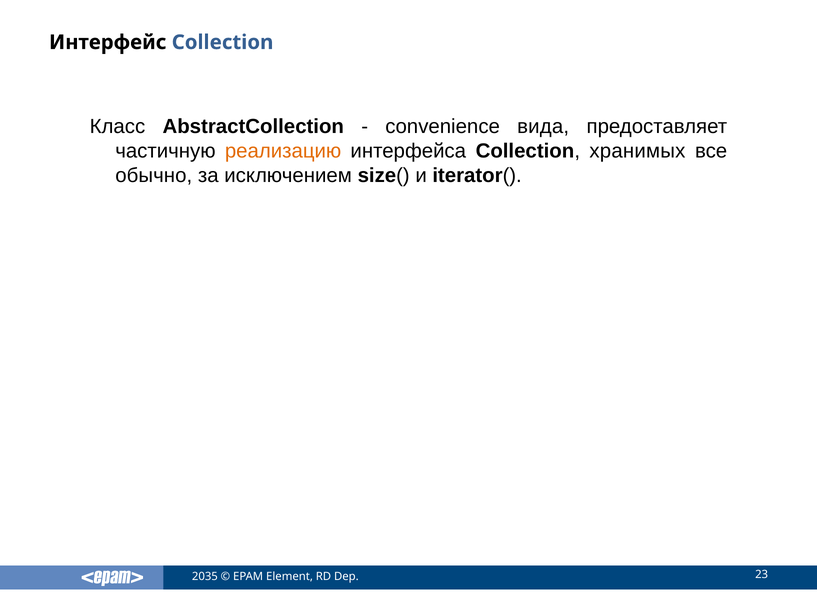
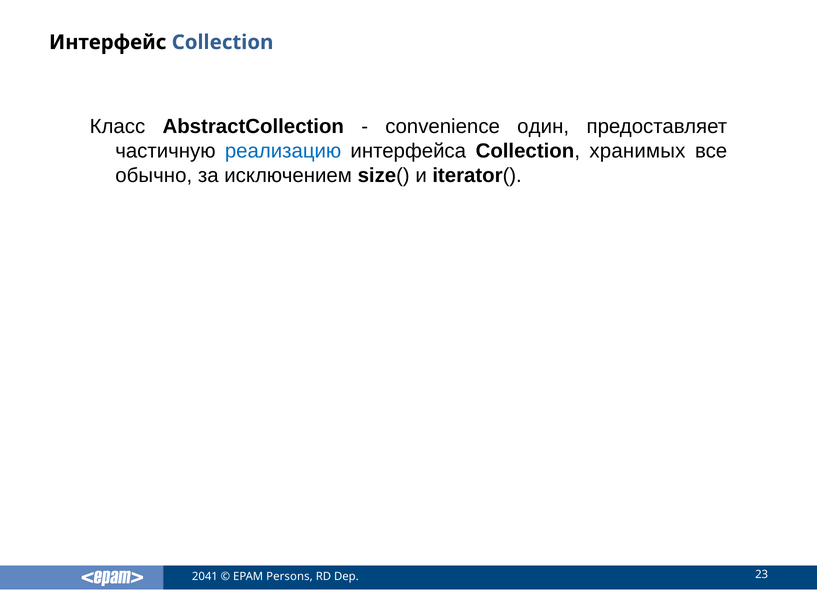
вида: вида -> один
реализацию colour: orange -> blue
2035: 2035 -> 2041
Element: Element -> Persons
